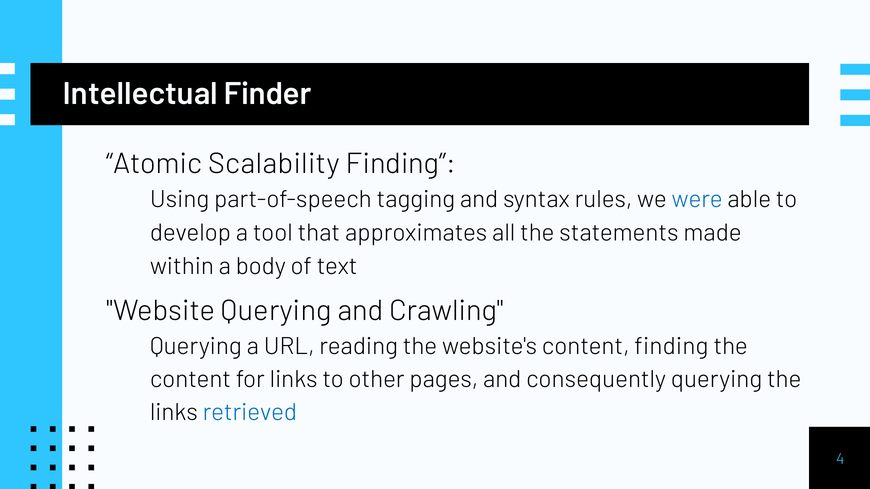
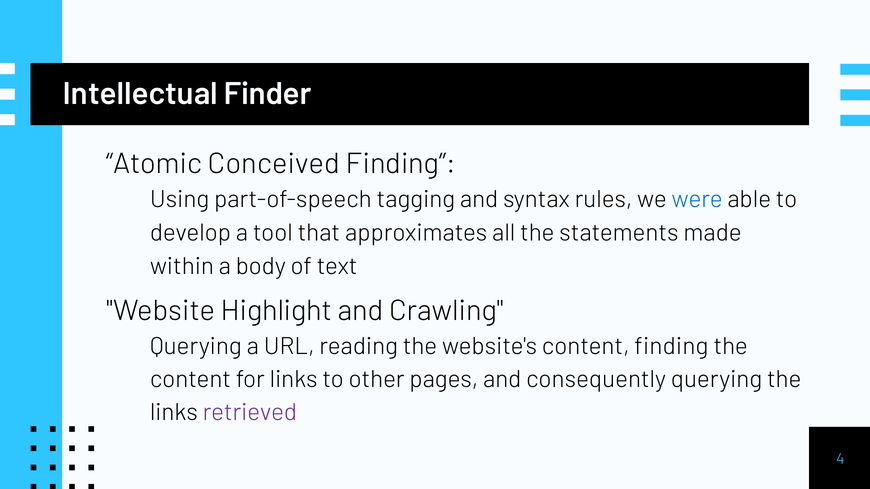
Scalability: Scalability -> Conceived
Querying at (276, 311): Querying -> Highlight
retrieved colour: blue -> purple
